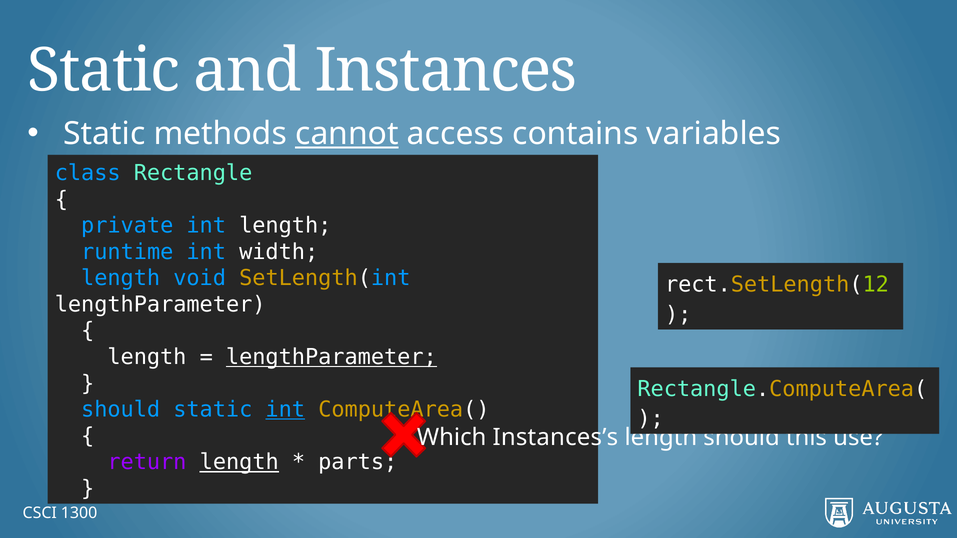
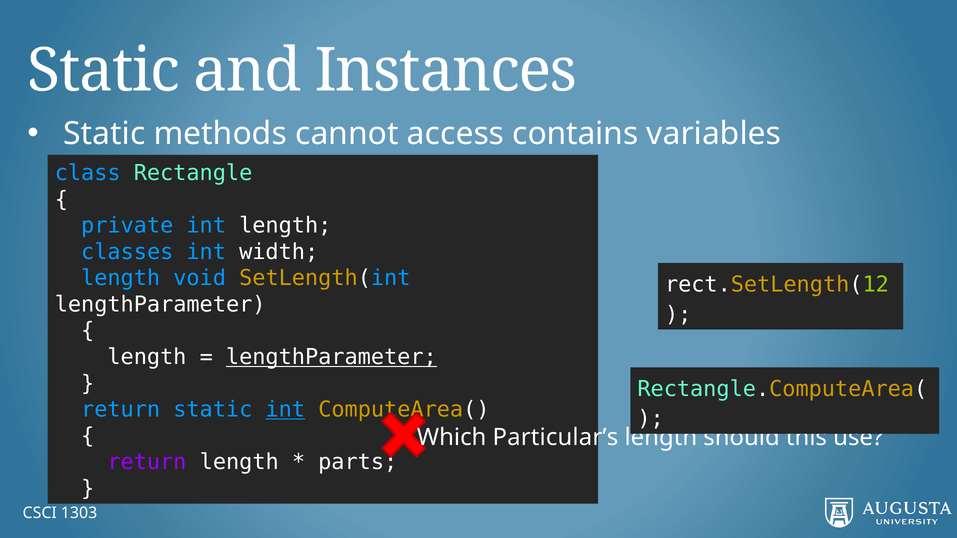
cannot underline: present -> none
runtime: runtime -> classes
should at (121, 410): should -> return
Instances’s: Instances’s -> Particular’s
length at (239, 463) underline: present -> none
1300: 1300 -> 1303
